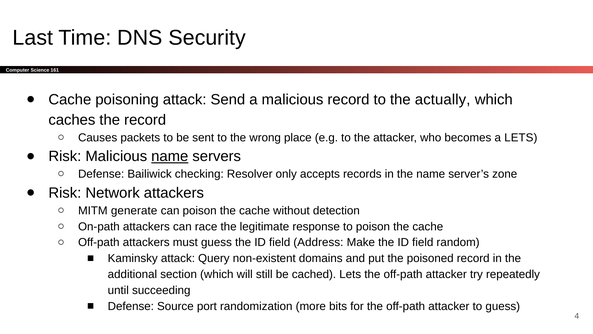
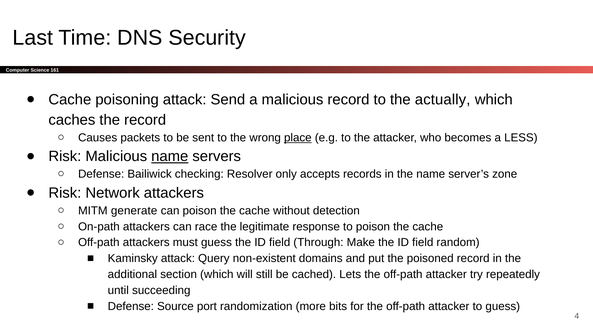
place underline: none -> present
a LETS: LETS -> LESS
Address: Address -> Through
